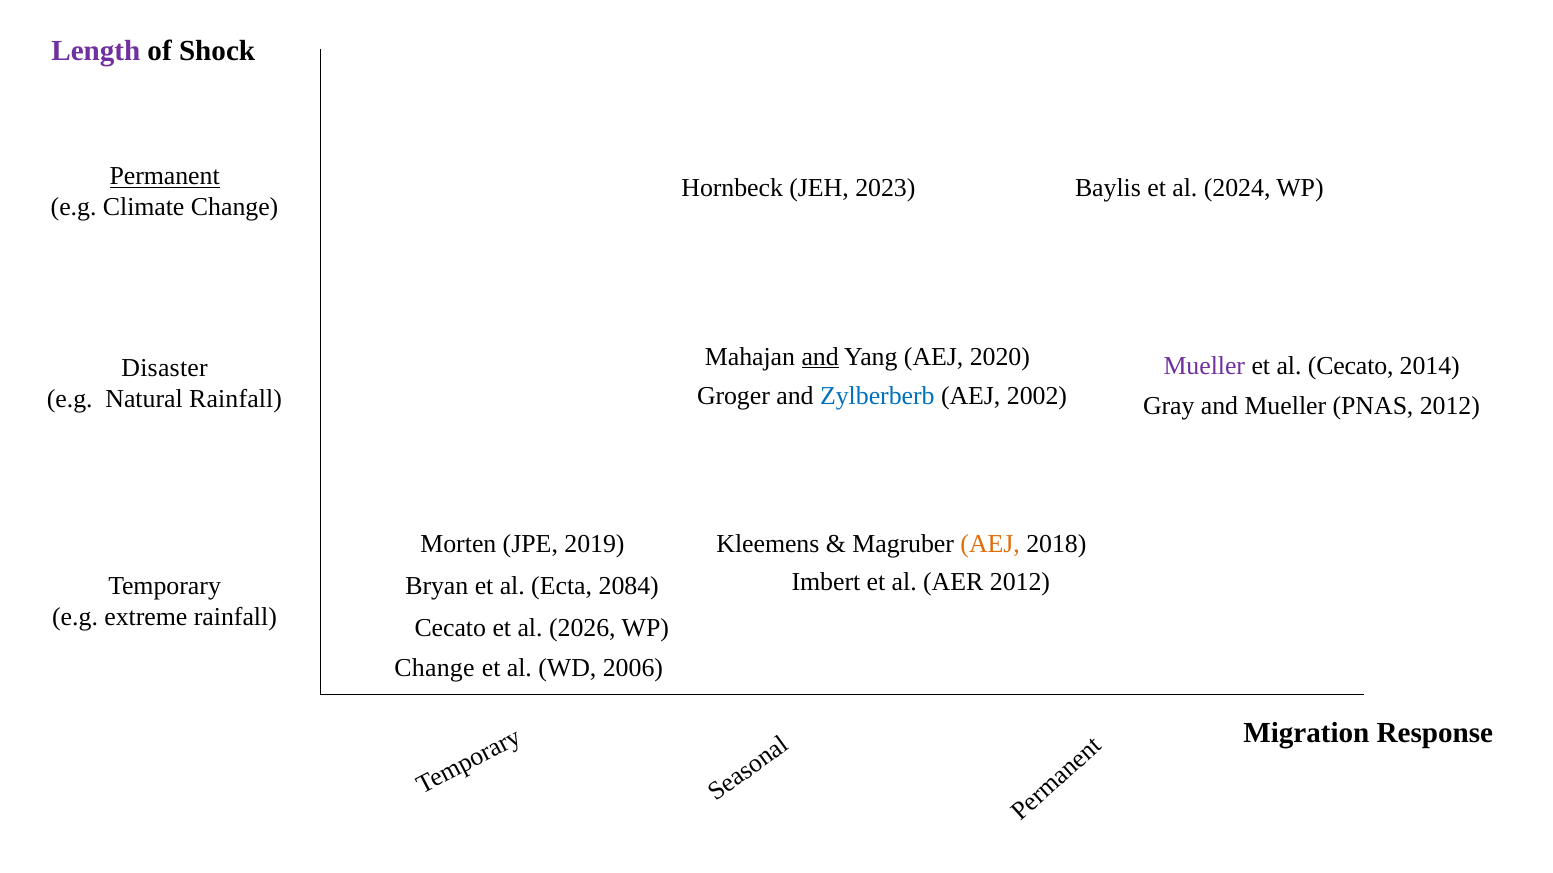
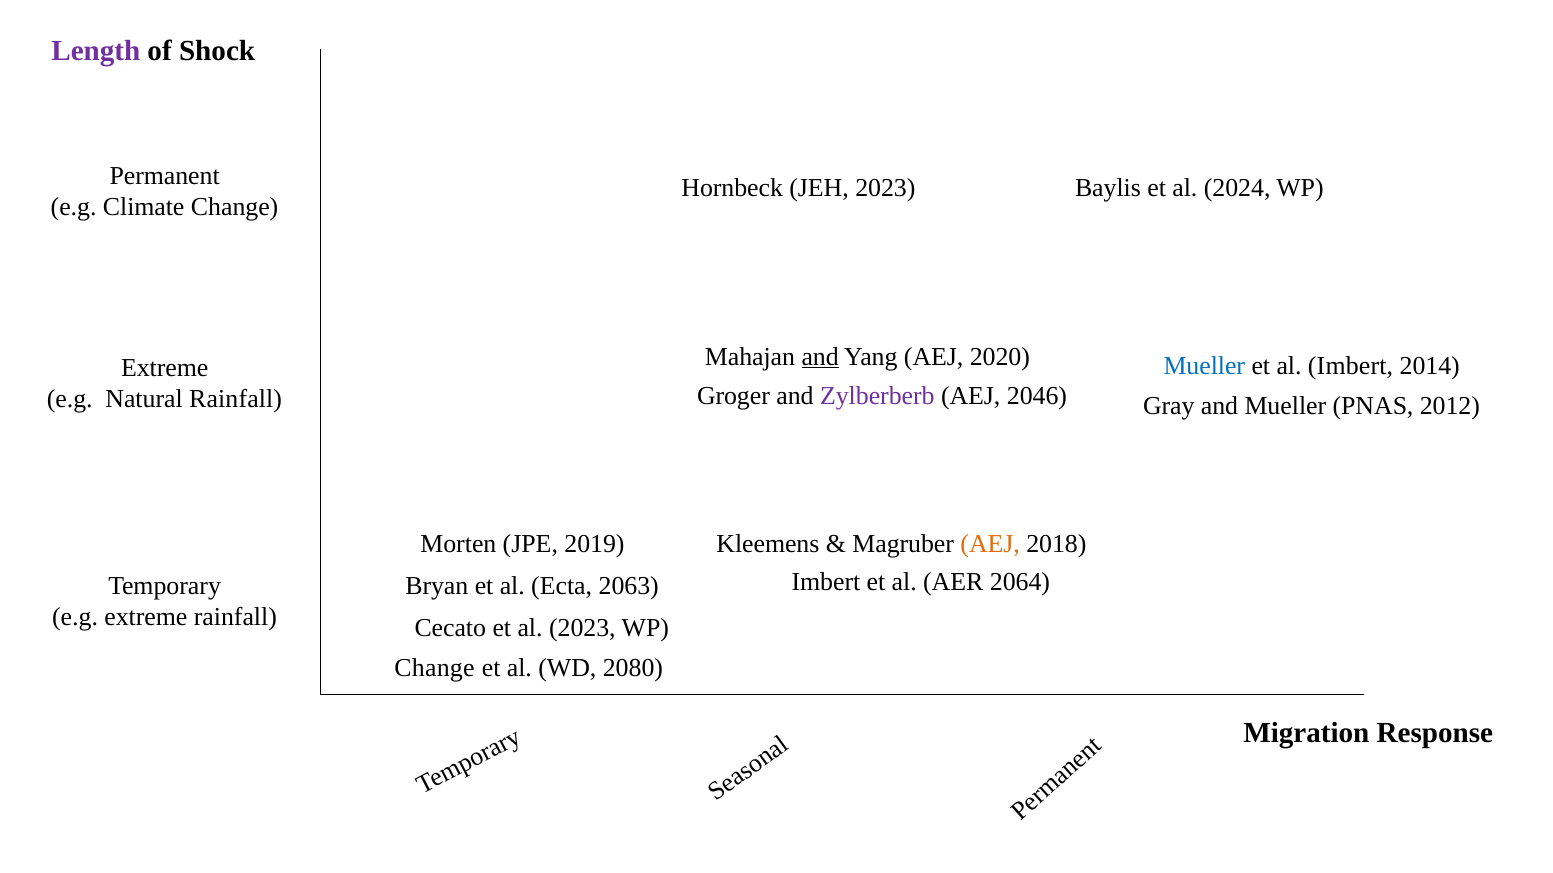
Permanent underline: present -> none
Mueller at (1204, 367) colour: purple -> blue
al Cecato: Cecato -> Imbert
Disaster at (165, 368): Disaster -> Extreme
Zylberberb colour: blue -> purple
2002: 2002 -> 2046
AER 2012: 2012 -> 2064
2084: 2084 -> 2063
al 2026: 2026 -> 2023
2006: 2006 -> 2080
